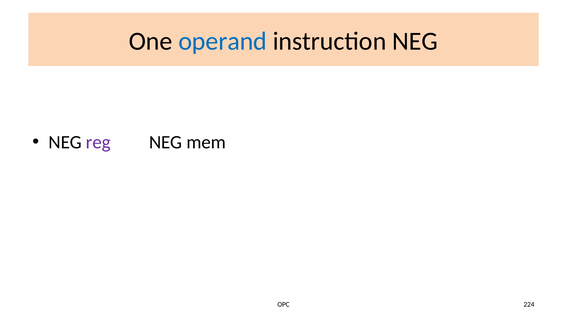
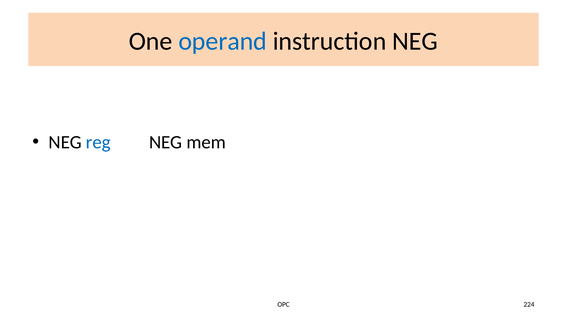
reg colour: purple -> blue
